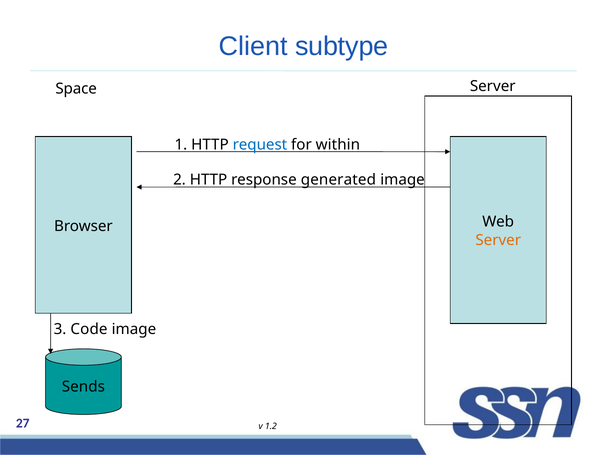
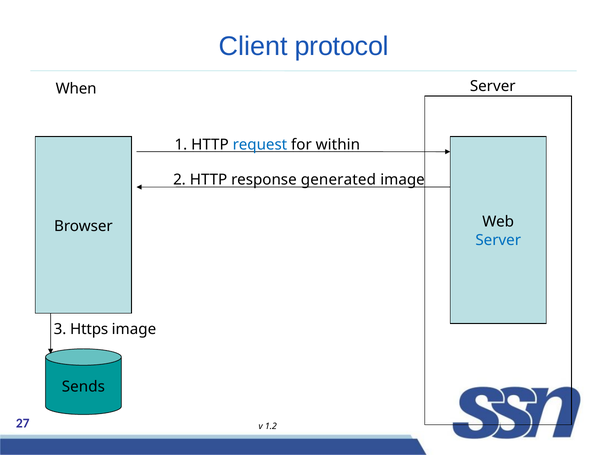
subtype: subtype -> protocol
Space: Space -> When
Server at (498, 240) colour: orange -> blue
Code: Code -> Https
